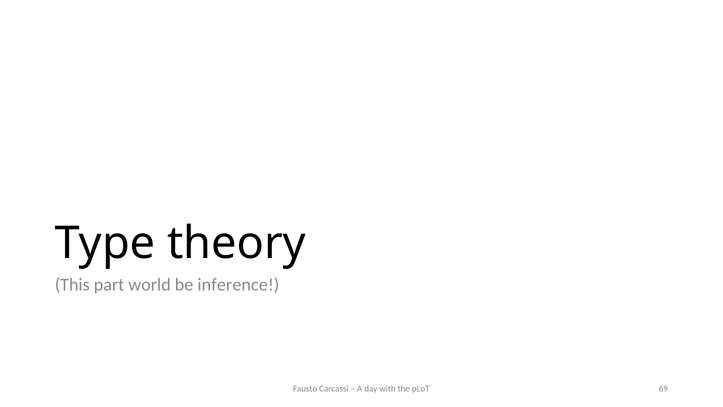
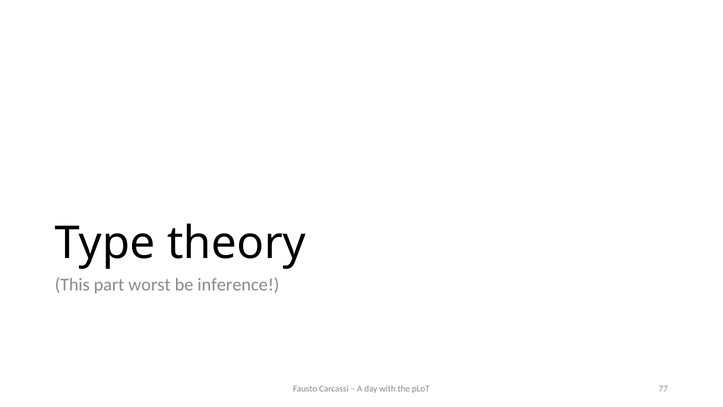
world: world -> worst
69: 69 -> 77
